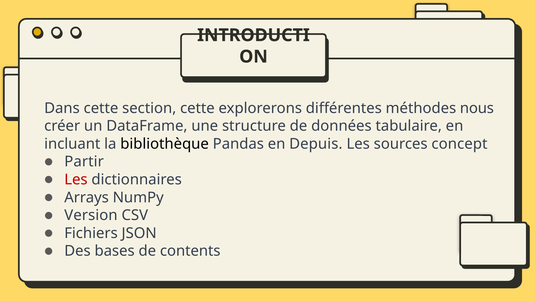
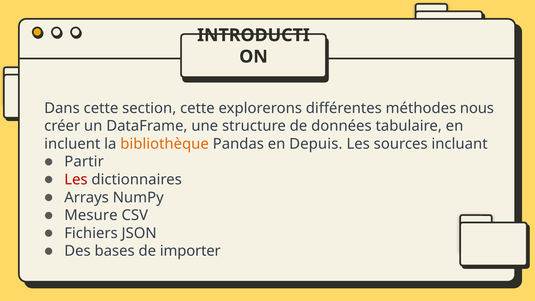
incluant: incluant -> incluent
bibliothèque colour: black -> orange
concept: concept -> incluant
Version: Version -> Mesure
contents: contents -> importer
